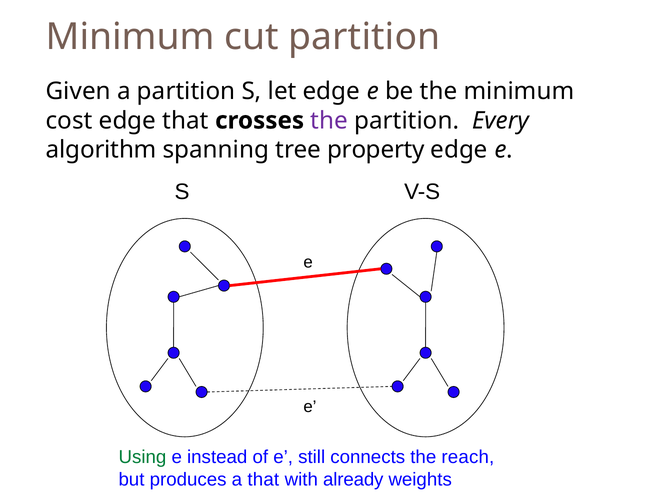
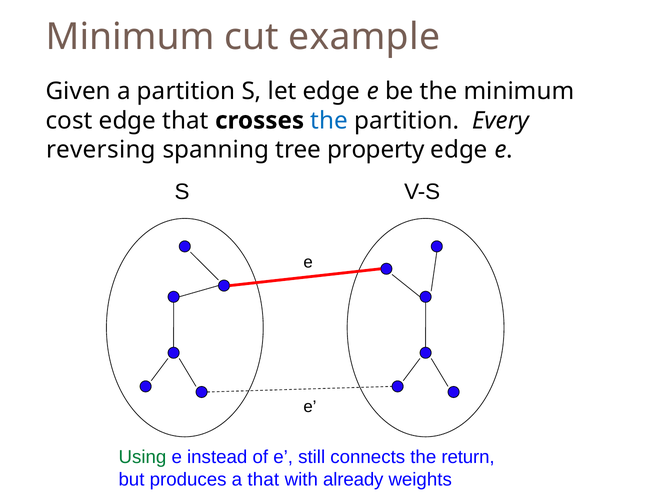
cut partition: partition -> example
the at (329, 121) colour: purple -> blue
algorithm: algorithm -> reversing
reach: reach -> return
